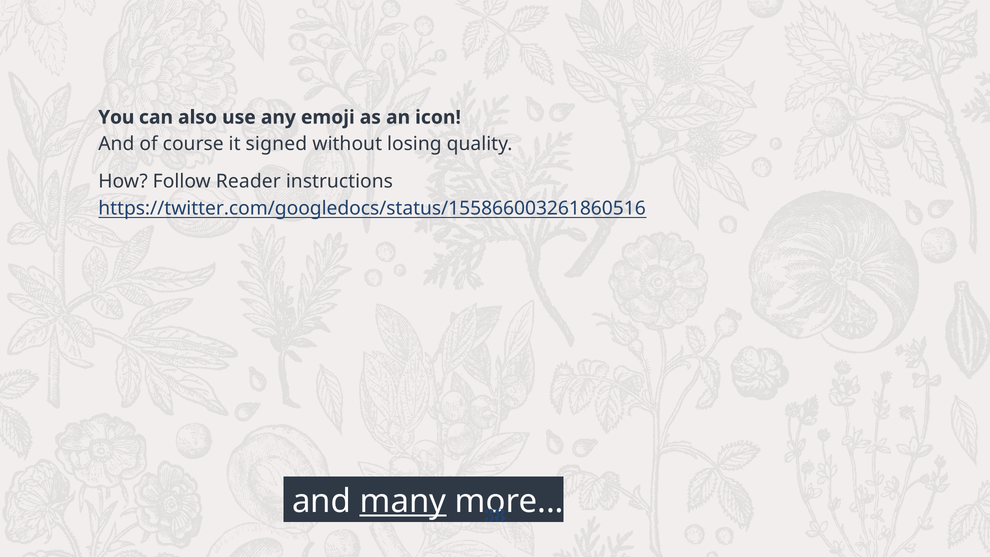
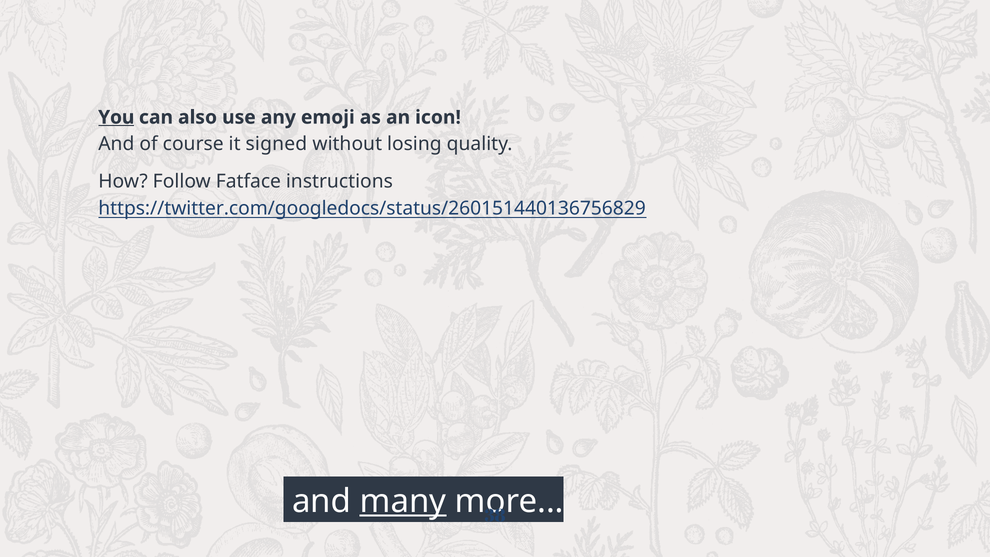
You underline: none -> present
Reader: Reader -> Fatface
https://twitter.com/googledocs/status/155866003261860516: https://twitter.com/googledocs/status/155866003261860516 -> https://twitter.com/googledocs/status/260151440136756829
